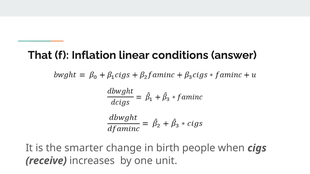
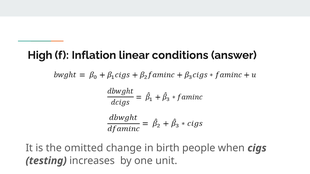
That: That -> High
smarter: smarter -> omitted
receive: receive -> testing
